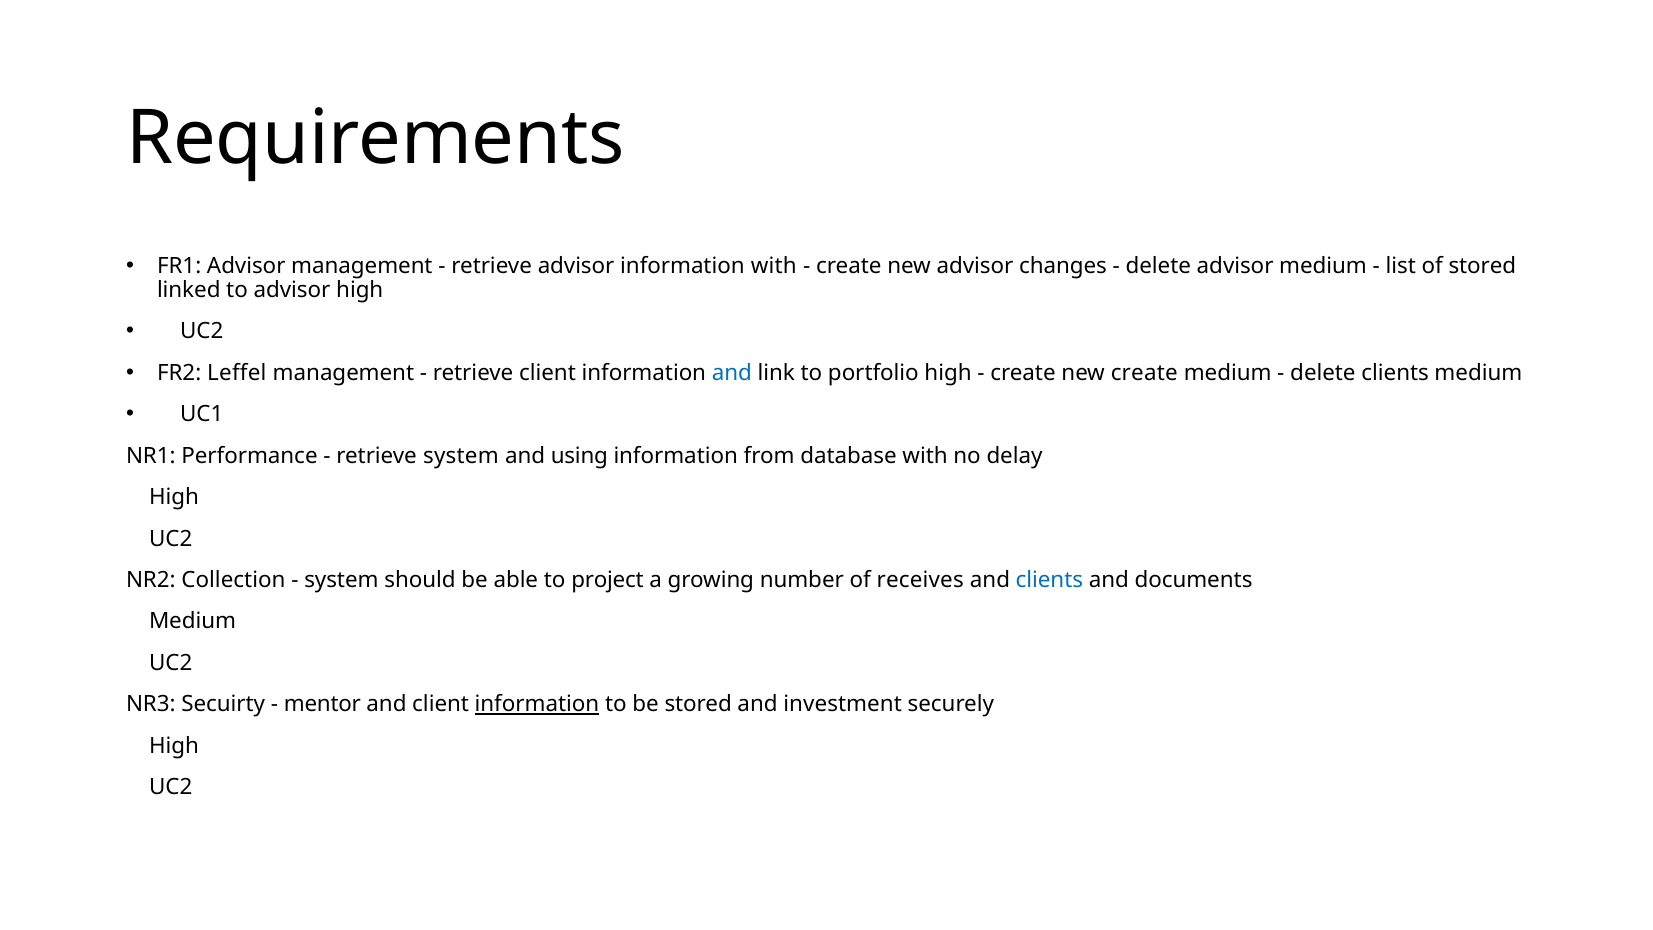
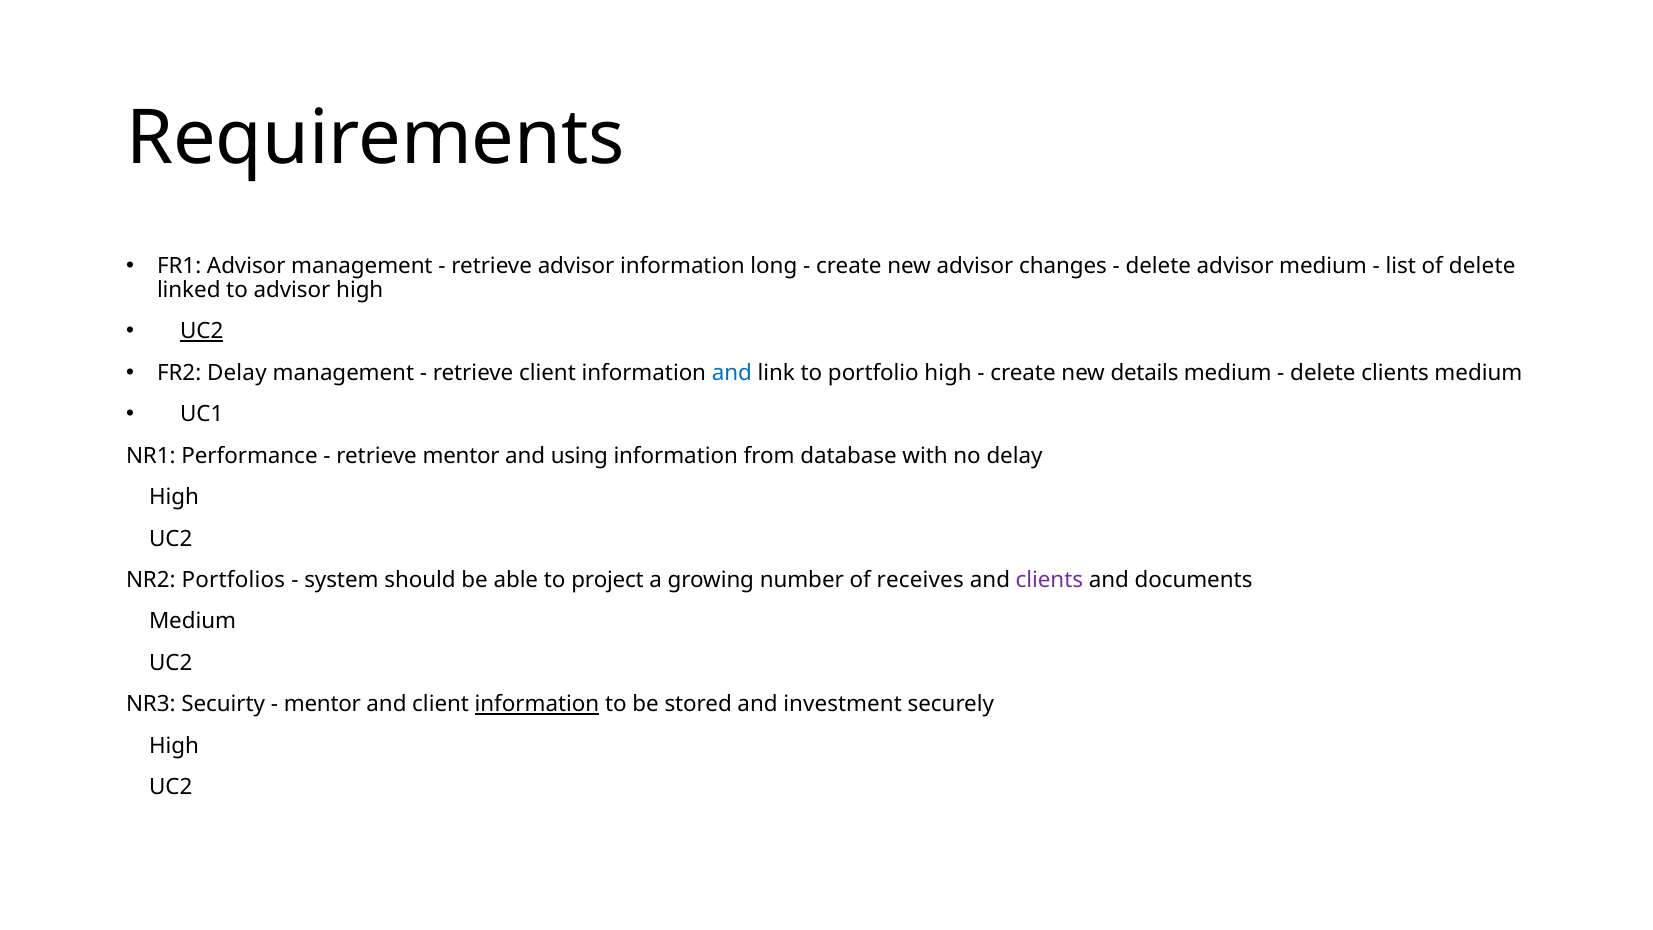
information with: with -> long
of stored: stored -> delete
UC2 at (202, 331) underline: none -> present
FR2 Leffel: Leffel -> Delay
new create: create -> details
retrieve system: system -> mentor
Collection: Collection -> Portfolios
clients at (1049, 580) colour: blue -> purple
